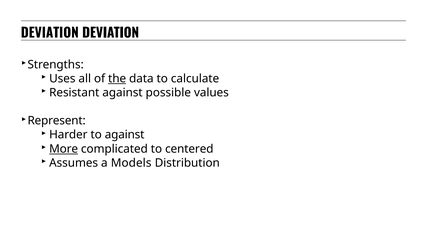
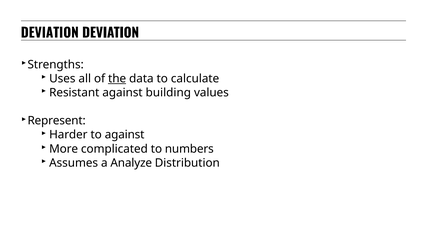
possible: possible -> building
More underline: present -> none
centered: centered -> numbers
Models: Models -> Analyze
